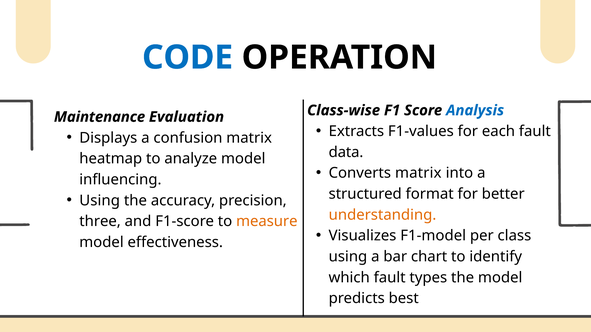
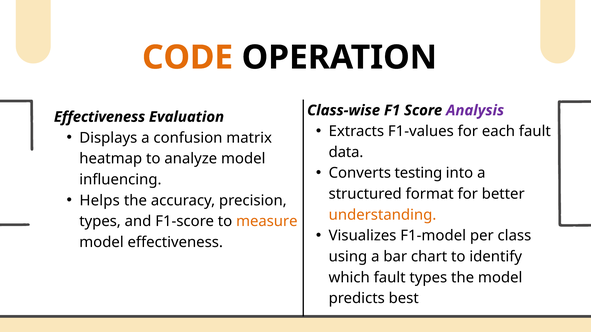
CODE colour: blue -> orange
Analysis colour: blue -> purple
Maintenance at (100, 117): Maintenance -> Effectiveness
Converts matrix: matrix -> testing
Using at (100, 201): Using -> Helps
three at (100, 222): three -> types
